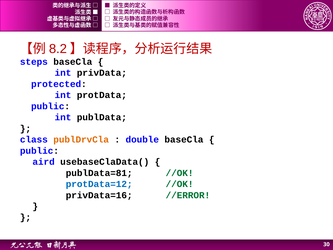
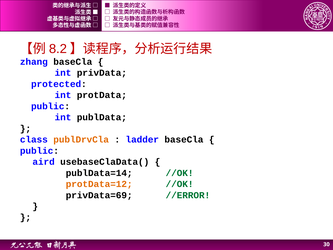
steps: steps -> zhang
double: double -> ladder
publData=81: publData=81 -> publData=14
protData=12 colour: blue -> orange
privData=16: privData=16 -> privData=69
